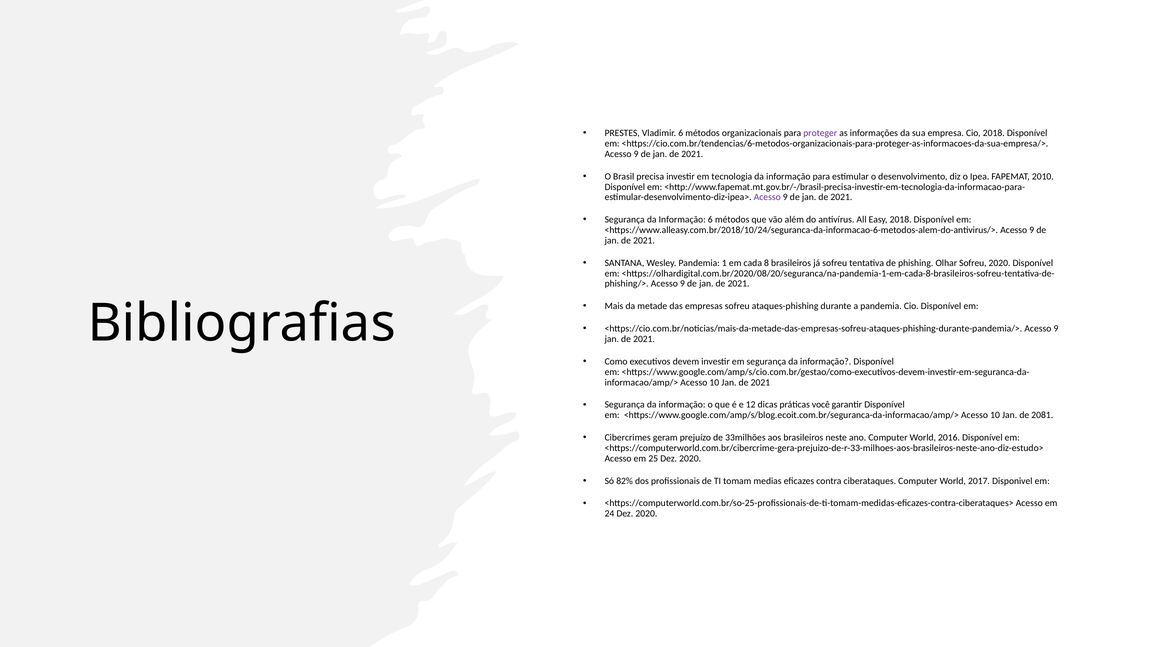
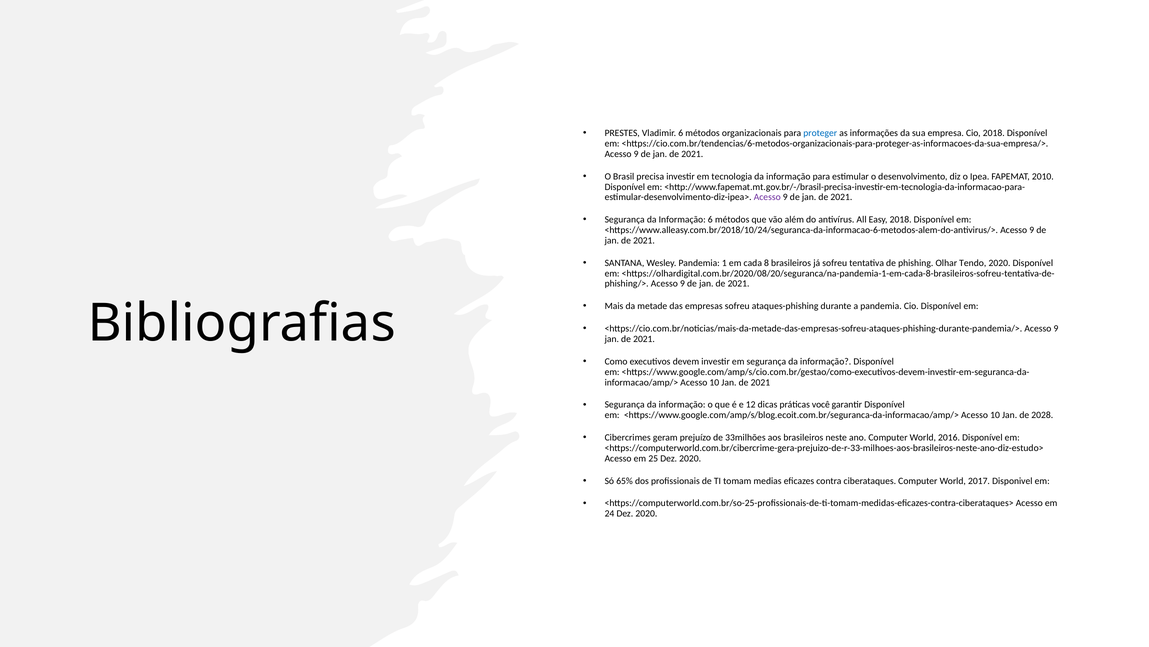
proteger colour: purple -> blue
Olhar Sofreu: Sofreu -> Tendo
2081: 2081 -> 2028
82%: 82% -> 65%
